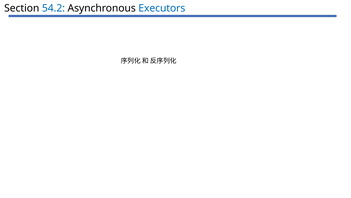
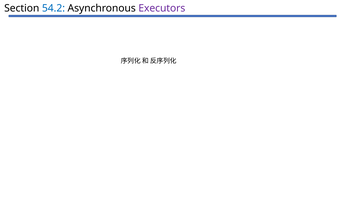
Executors colour: blue -> purple
